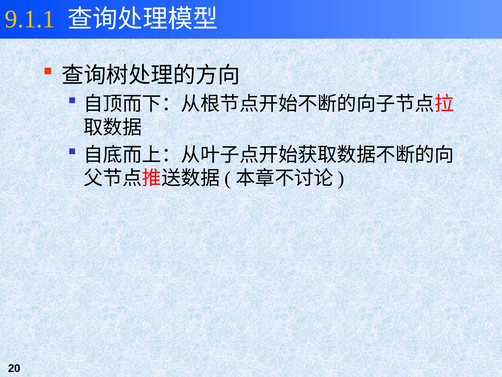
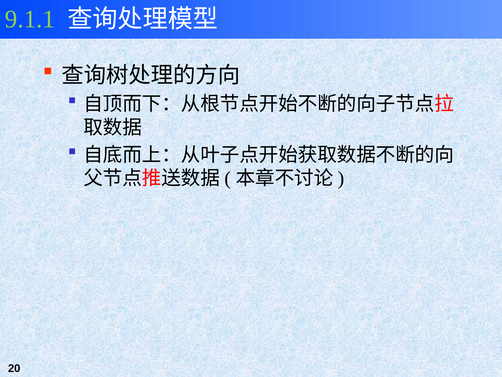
9.1.1 colour: yellow -> light green
